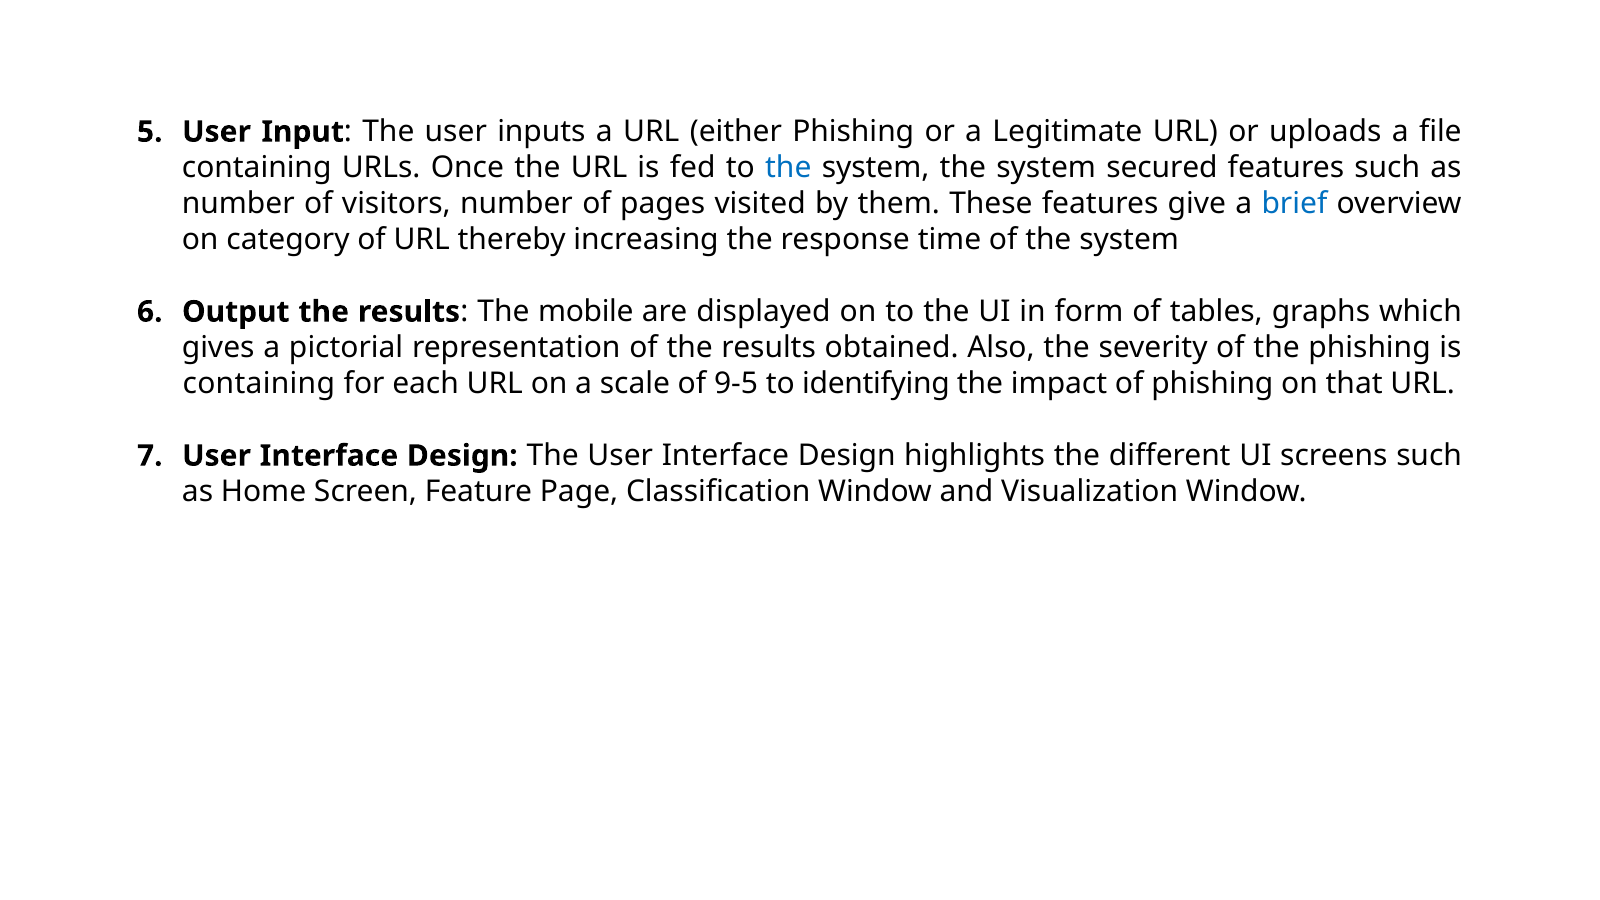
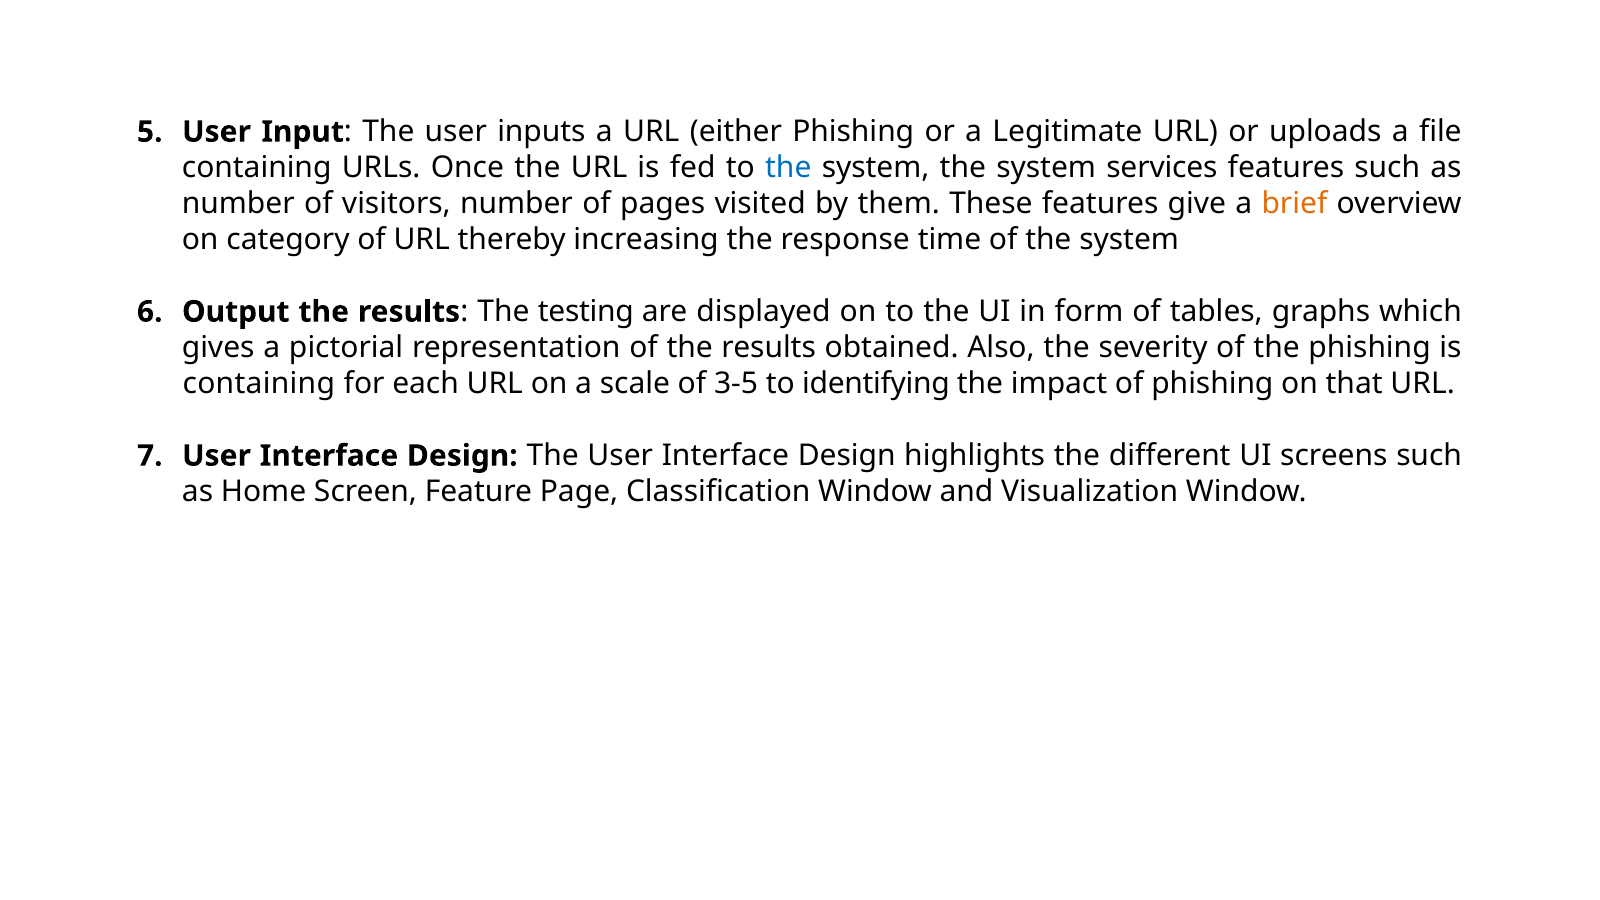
secured: secured -> services
brief colour: blue -> orange
mobile: mobile -> testing
9-5: 9-5 -> 3-5
